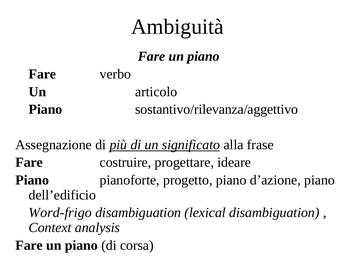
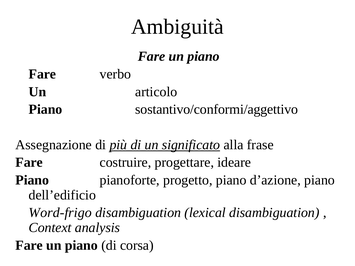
sostantivo/rilevanza/aggettivo: sostantivo/rilevanza/aggettivo -> sostantivo/conformi/aggettivo
